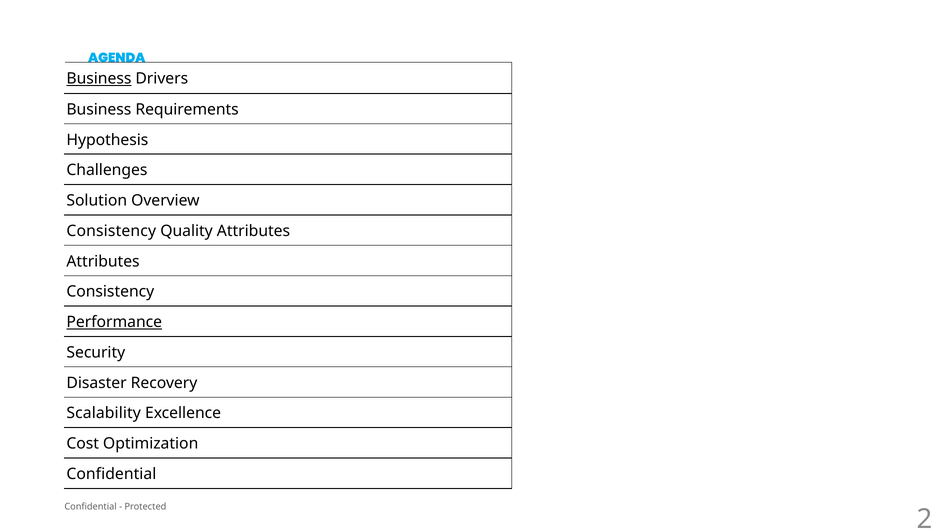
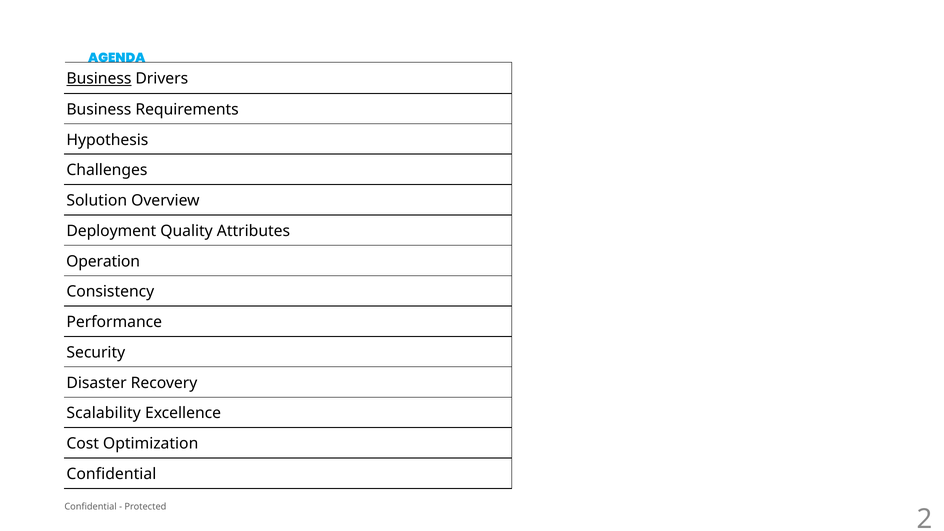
Consistency at (111, 231): Consistency -> Deployment
Attributes at (103, 261): Attributes -> Operation
Performance underline: present -> none
